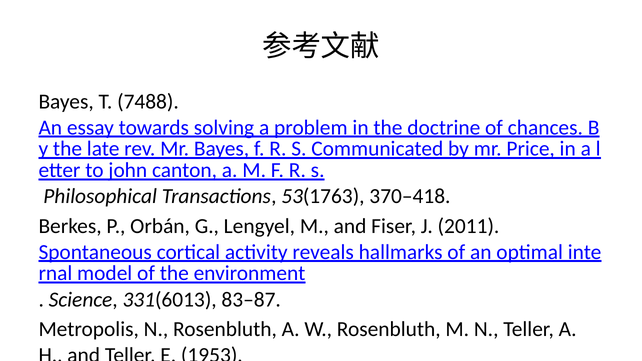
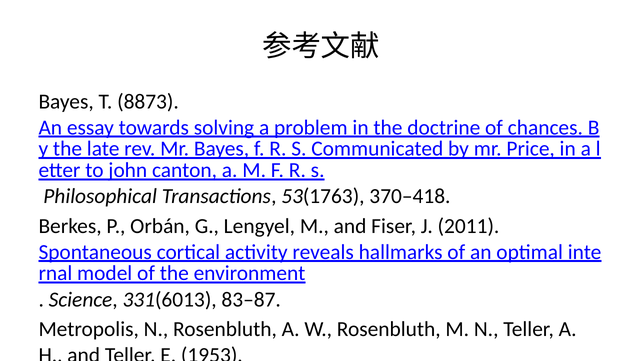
7488: 7488 -> 8873
